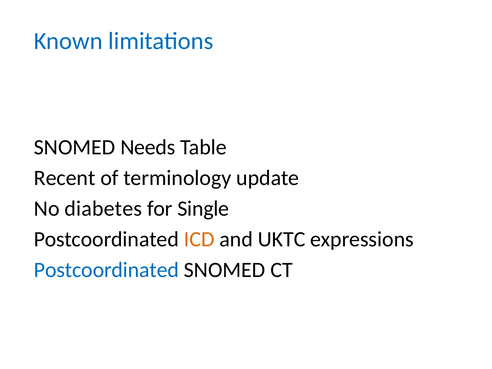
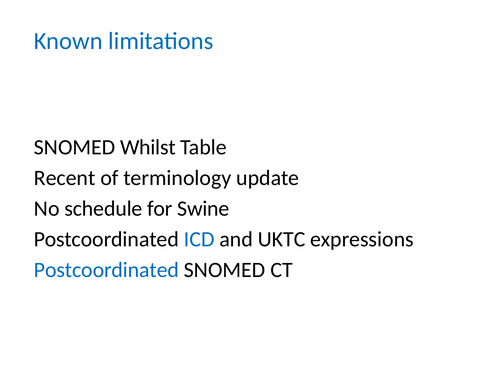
Needs: Needs -> Whilst
diabetes: diabetes -> schedule
Single: Single -> Swine
ICD colour: orange -> blue
